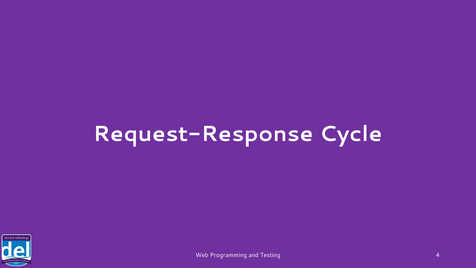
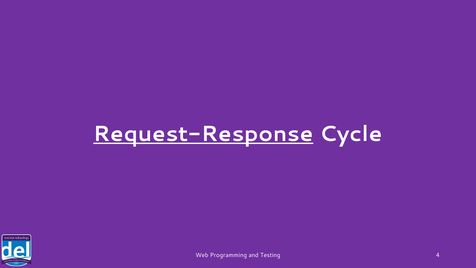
Request-Response underline: none -> present
